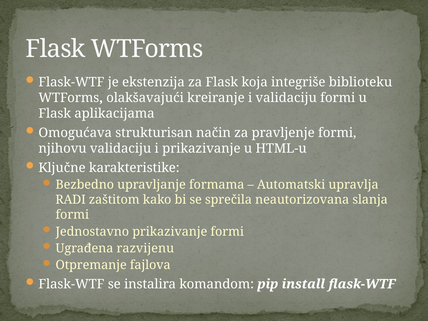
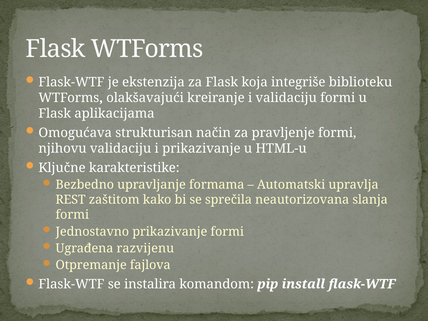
RADI: RADI -> REST
